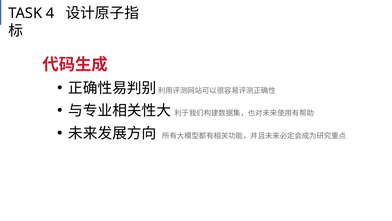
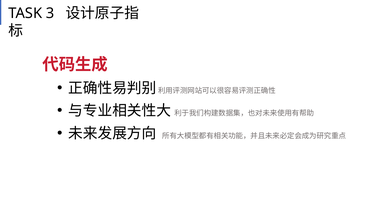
4: 4 -> 3
